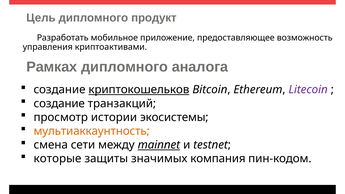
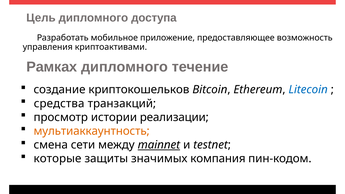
продукт: продукт -> доступа
аналога: аналога -> течение
криптокошельков underline: present -> none
Litecoin colour: purple -> blue
создание at (59, 103): создание -> средства
экосистемы: экосистемы -> реализации
